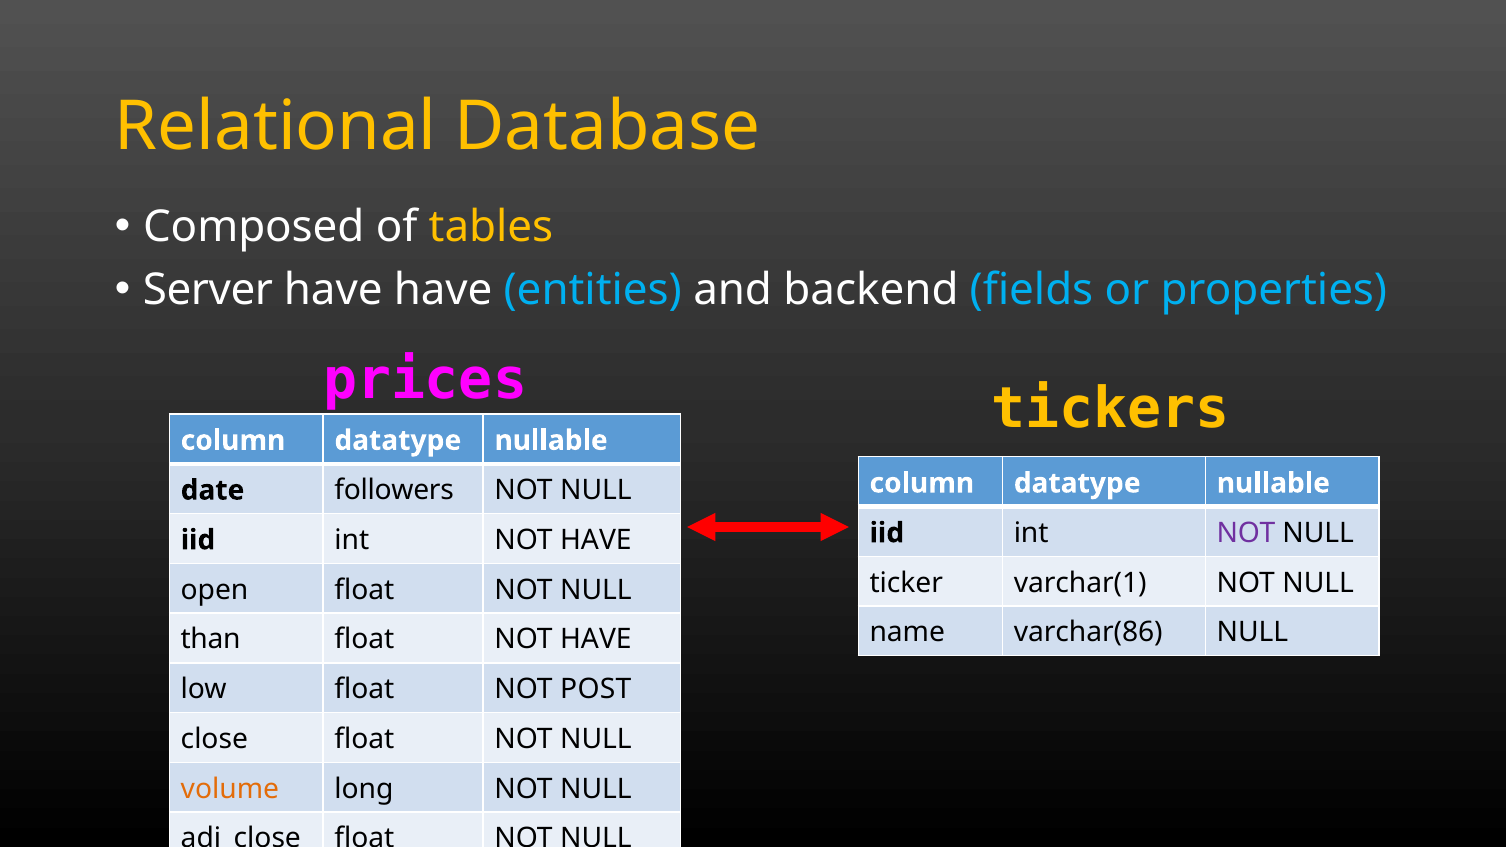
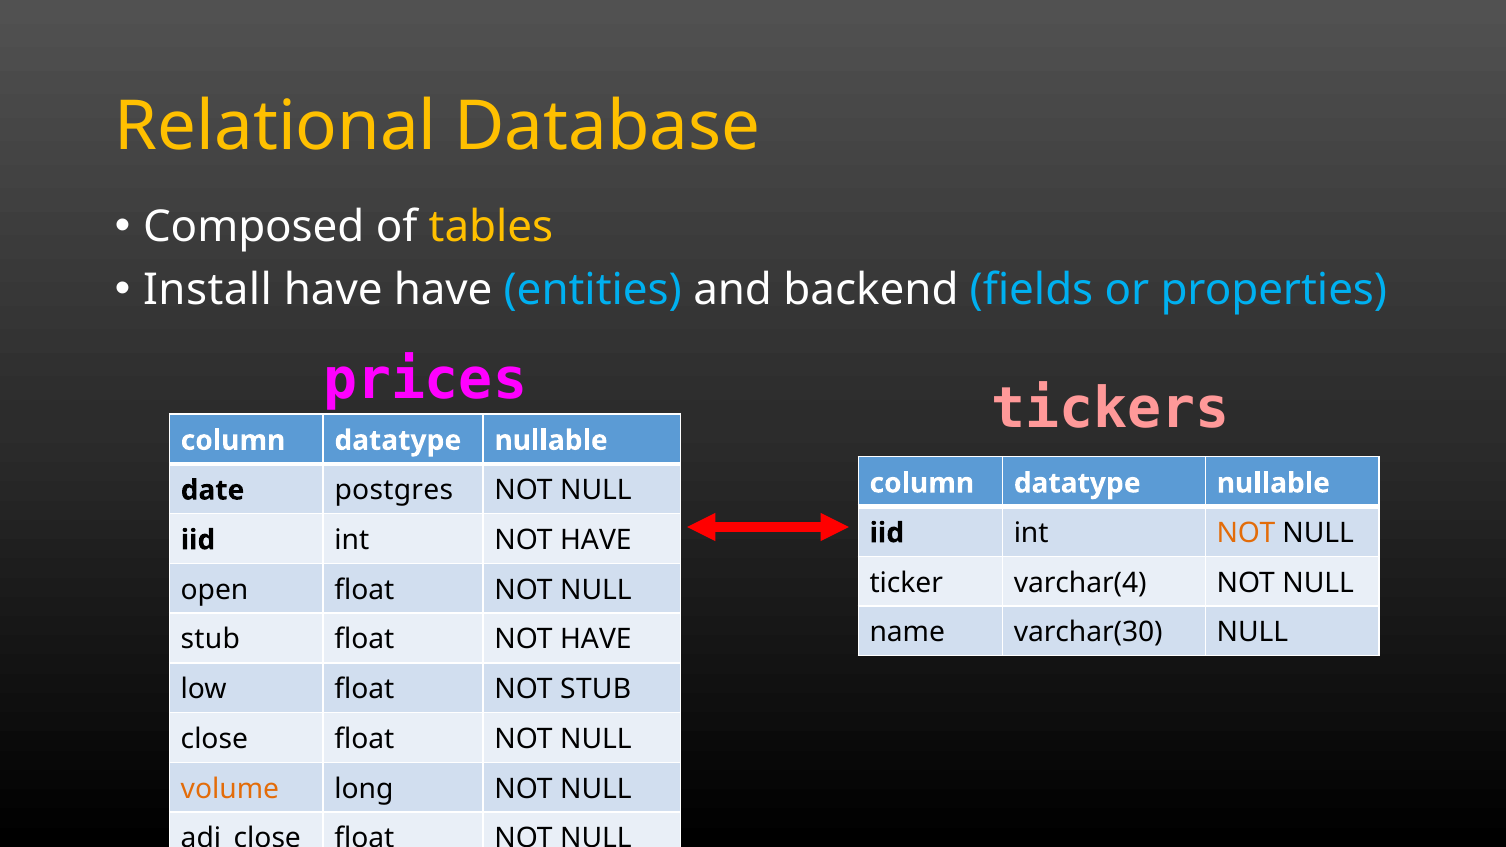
Server: Server -> Install
tickers colour: yellow -> pink
followers: followers -> postgres
NOT at (1246, 533) colour: purple -> orange
varchar(1: varchar(1 -> varchar(4
varchar(86: varchar(86 -> varchar(30
than at (211, 640): than -> stub
NOT POST: POST -> STUB
